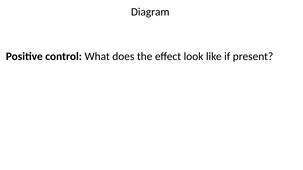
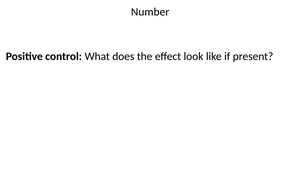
Diagram: Diagram -> Number
